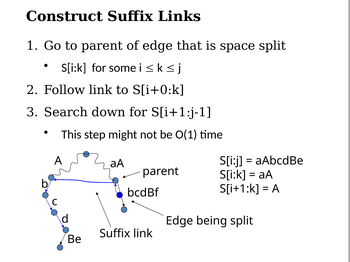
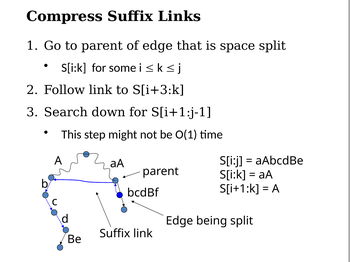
Construct: Construct -> Compress
S[i+0:k: S[i+0:k -> S[i+3:k
